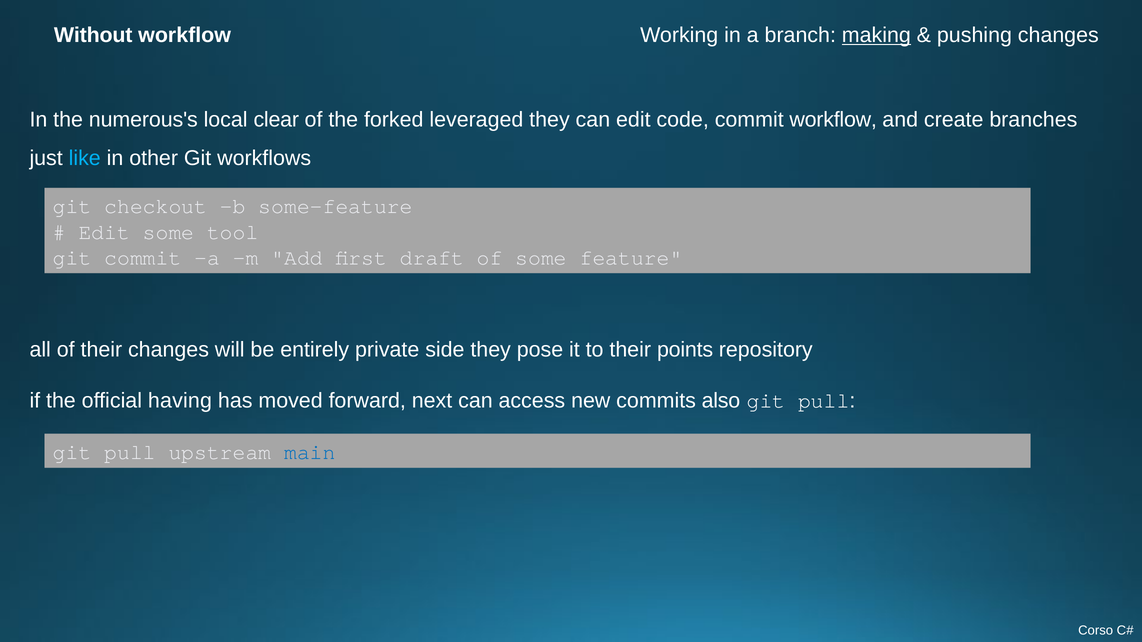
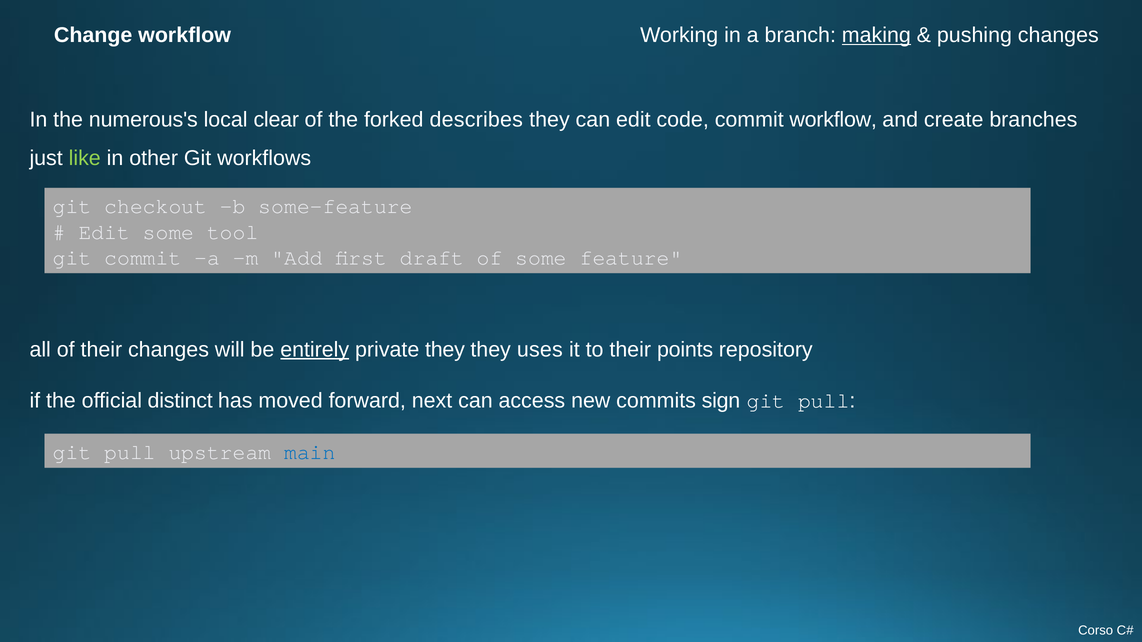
Without: Without -> Change
leveraged: leveraged -> describes
like colour: light blue -> light green
entirely underline: none -> present
private side: side -> they
pose: pose -> uses
having: having -> distinct
also: also -> sign
